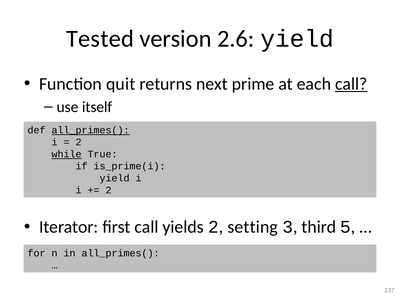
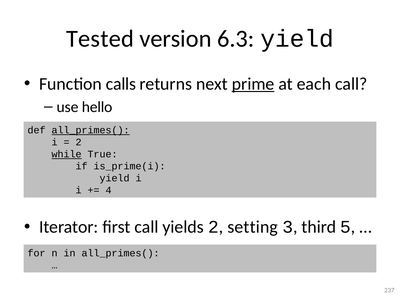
2.6: 2.6 -> 6.3
quit: quit -> calls
prime underline: none -> present
call at (351, 84) underline: present -> none
itself: itself -> hello
2 at (109, 190): 2 -> 4
